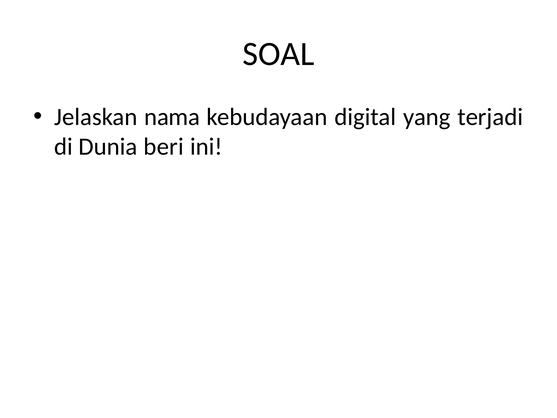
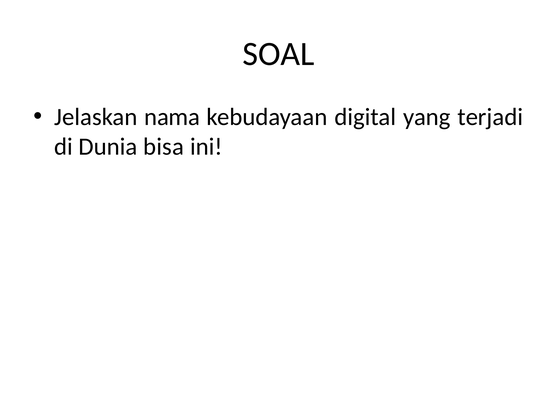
beri: beri -> bisa
